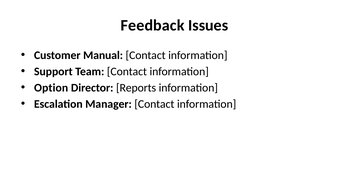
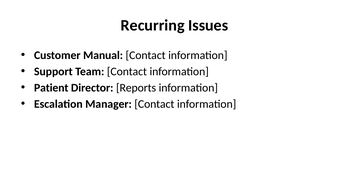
Feedback: Feedback -> Recurring
Option: Option -> Patient
